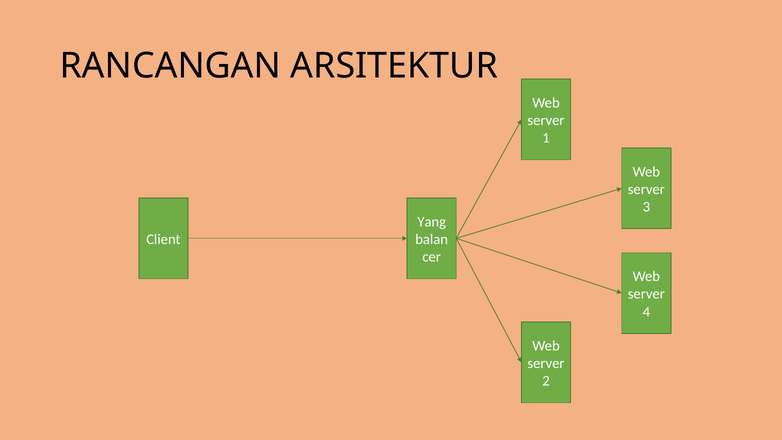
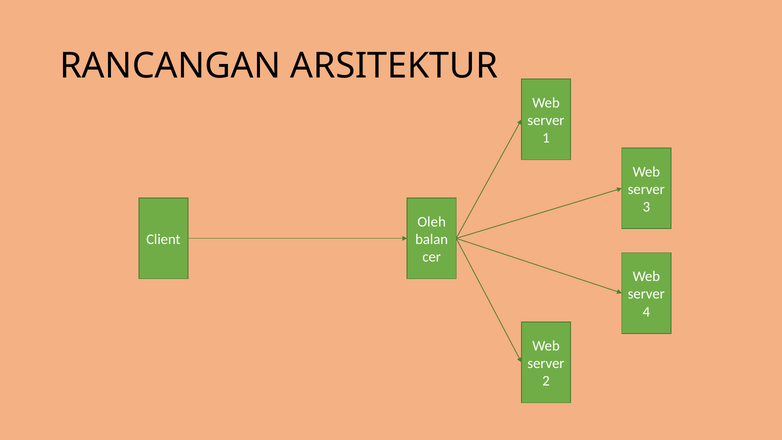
Yang: Yang -> Oleh
